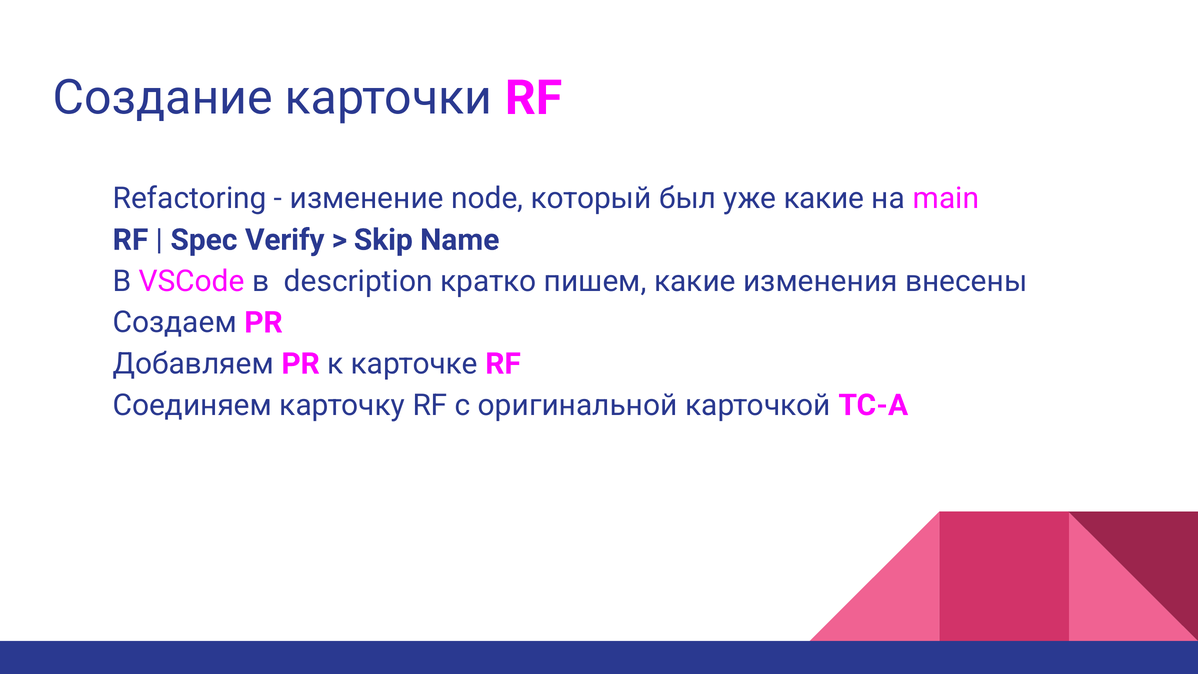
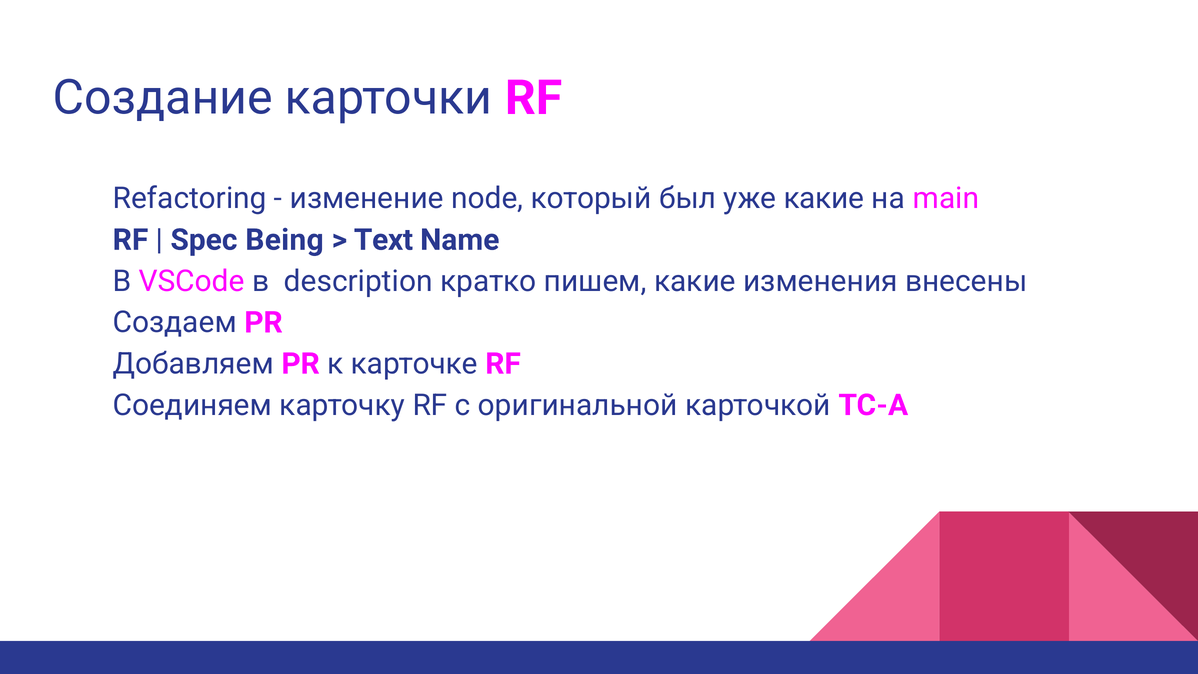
Verify: Verify -> Being
Skip: Skip -> Text
